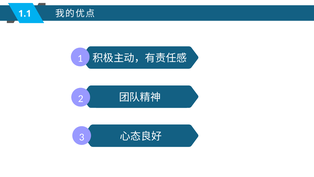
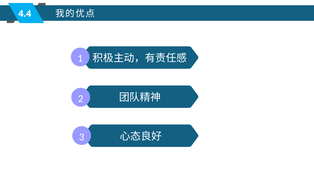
1.1: 1.1 -> 4.4
